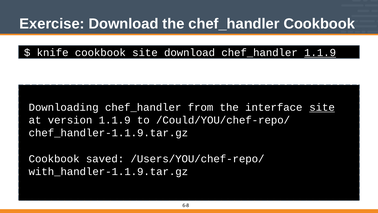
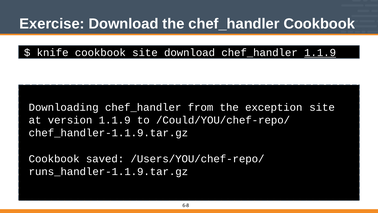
interface: interface -> exception
site at (322, 107) underline: present -> none
with_handler-1.1.9.tar.gz: with_handler-1.1.9.tar.gz -> runs_handler-1.1.9.tar.gz
